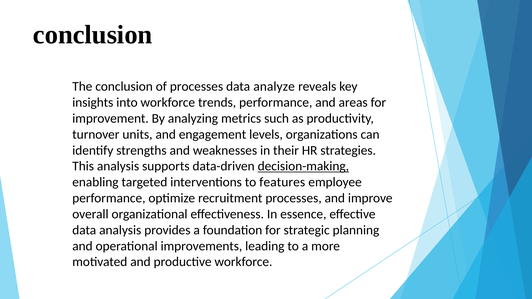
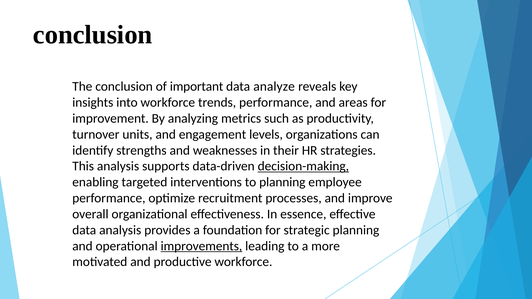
of processes: processes -> important
to features: features -> planning
improvements underline: none -> present
